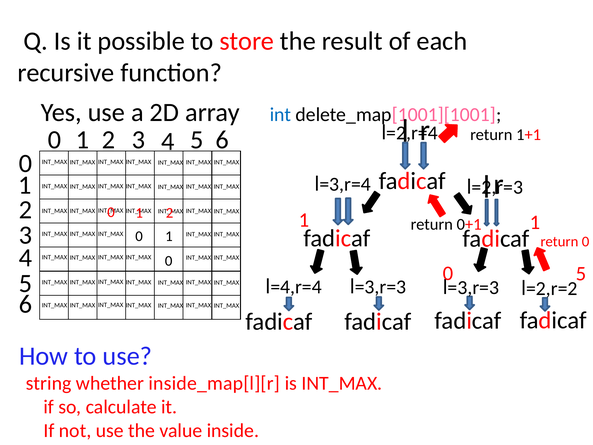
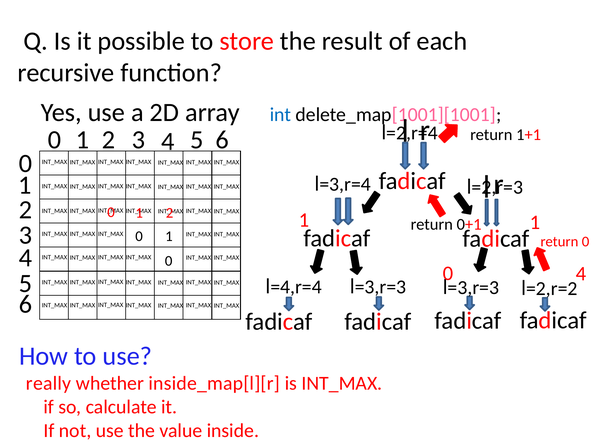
0 5: 5 -> 4
string: string -> really
